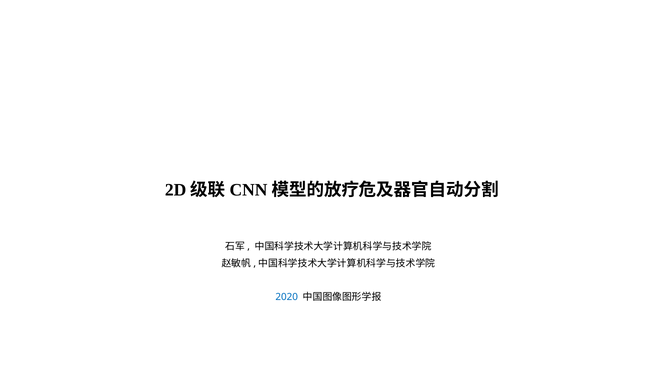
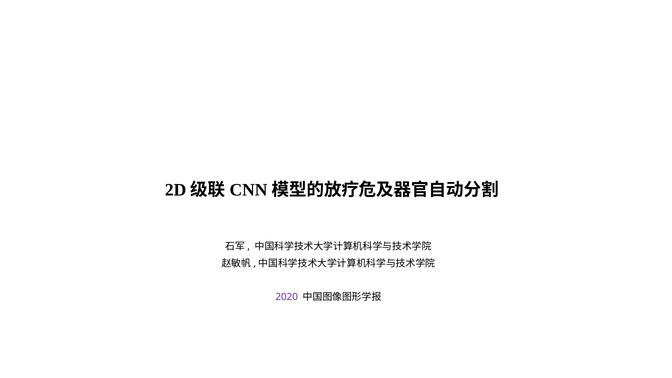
2020 colour: blue -> purple
